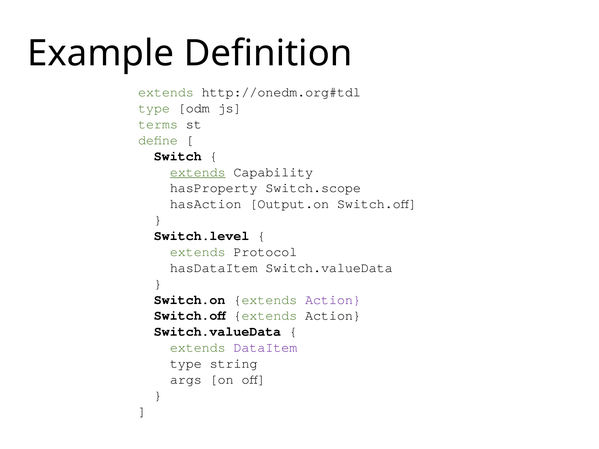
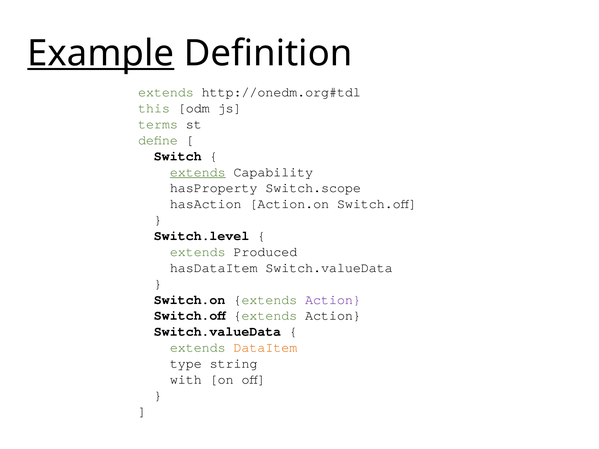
Example underline: none -> present
type at (154, 108): type -> this
Output.on: Output.on -> Action.on
Protocol: Protocol -> Produced
DataItem colour: purple -> orange
args: args -> with
